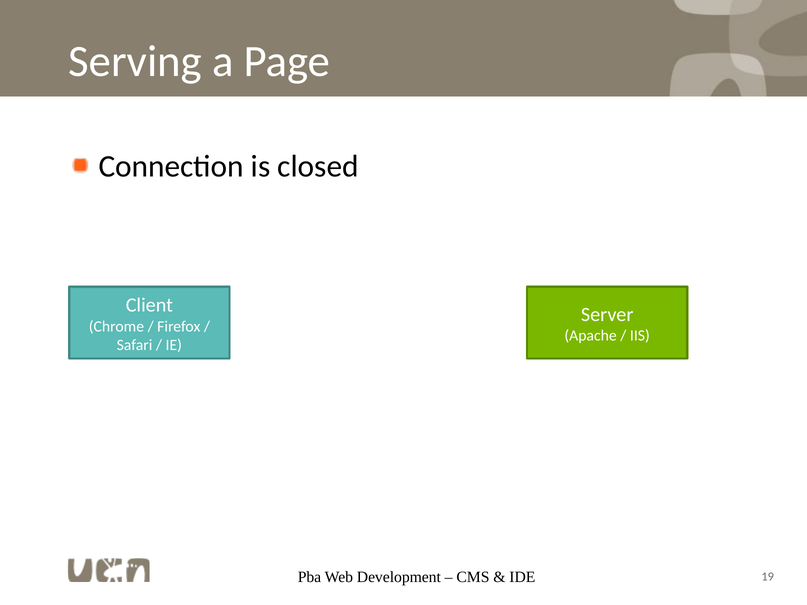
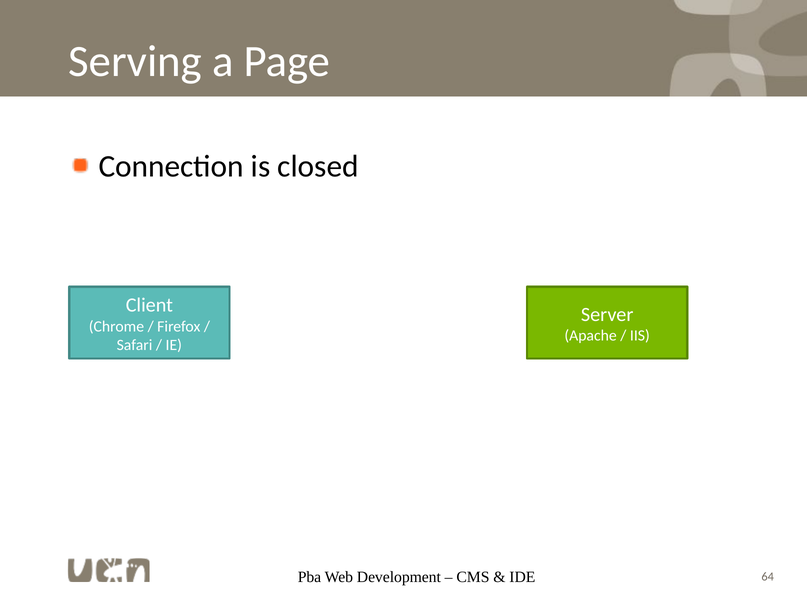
19: 19 -> 64
